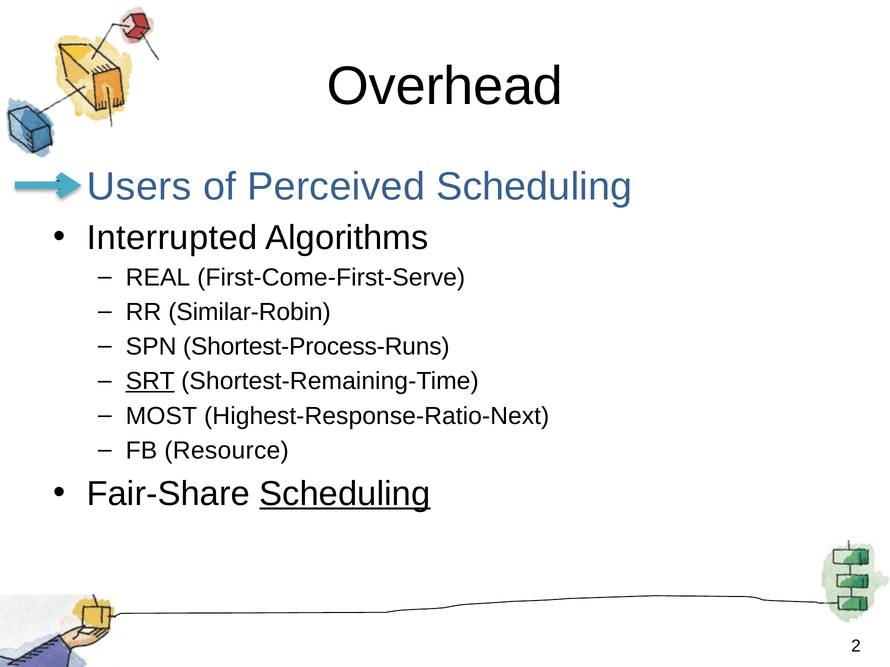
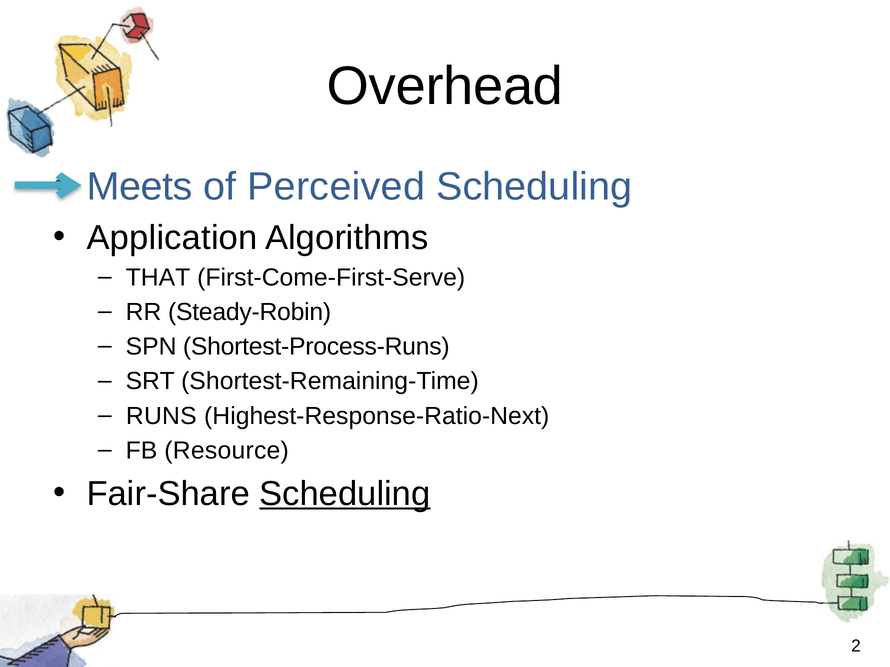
Users: Users -> Meets
Interrupted: Interrupted -> Application
REAL: REAL -> THAT
Similar-Robin: Similar-Robin -> Steady-Robin
SRT underline: present -> none
MOST: MOST -> RUNS
